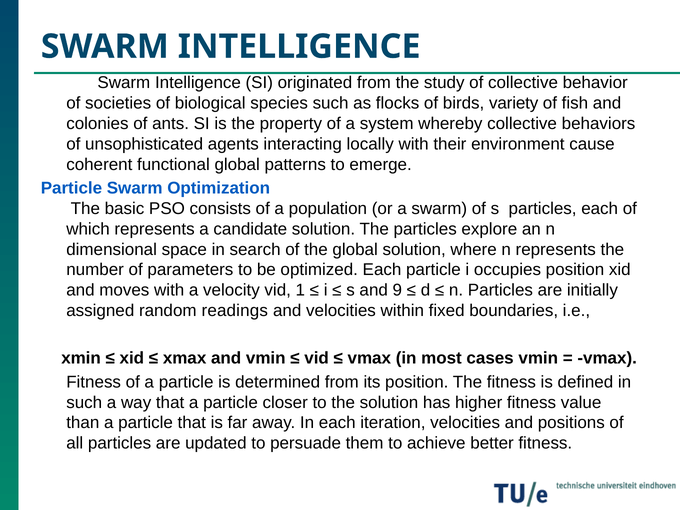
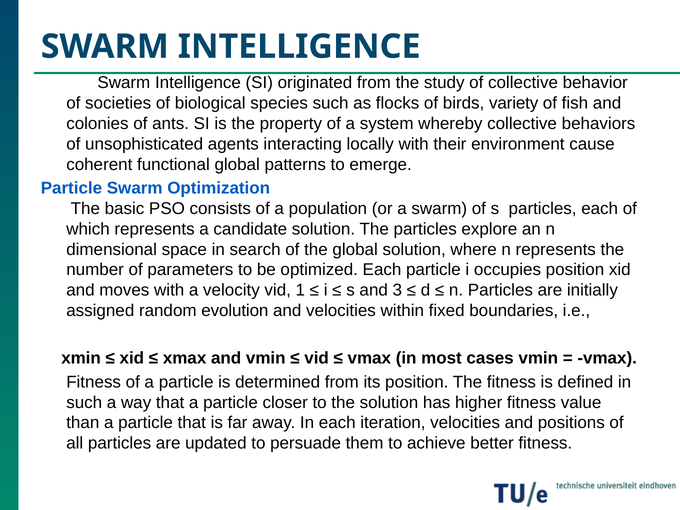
9: 9 -> 3
readings: readings -> evolution
